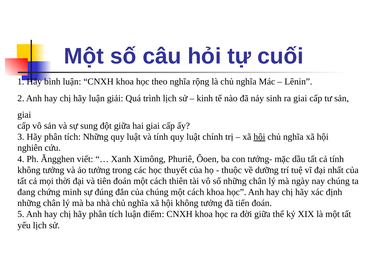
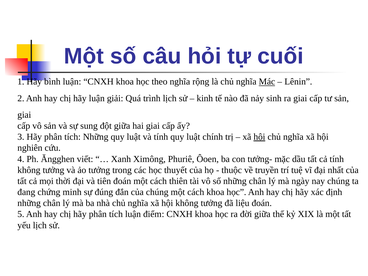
Mác underline: none -> present
dưỡng: dưỡng -> truyền
tiến: tiến -> liệu
